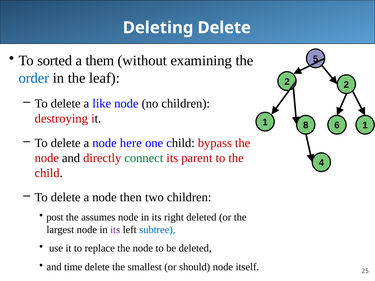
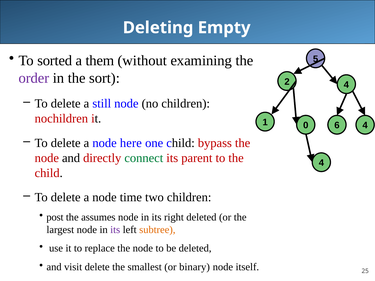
Deleting Delete: Delete -> Empty
order colour: blue -> purple
leaf: leaf -> sort
2 at (346, 85): 2 -> 4
like: like -> still
destroying: destroying -> nochildren
8: 8 -> 0
6 1: 1 -> 4
then: then -> time
subtree colour: blue -> orange
time: time -> visit
should: should -> binary
